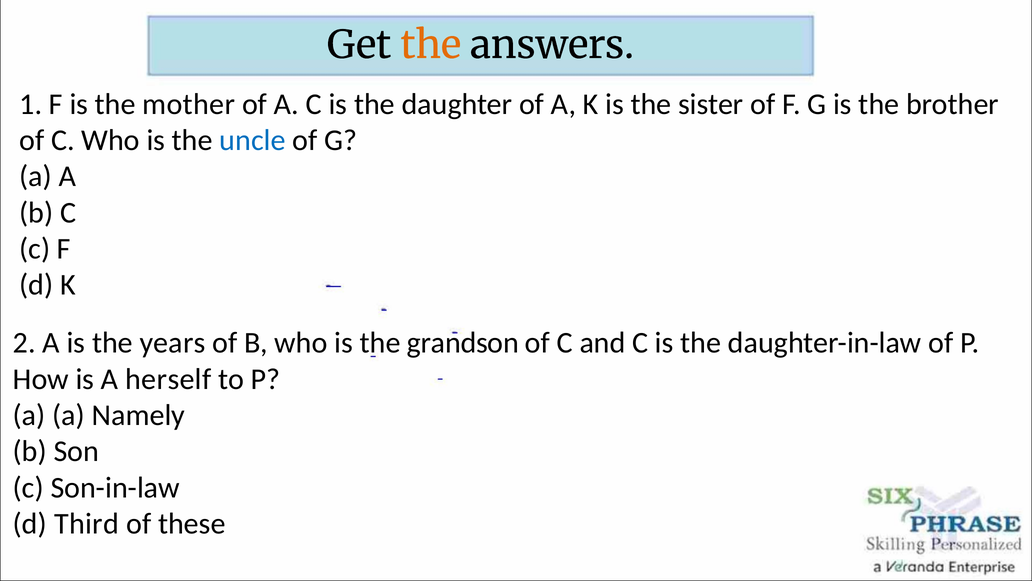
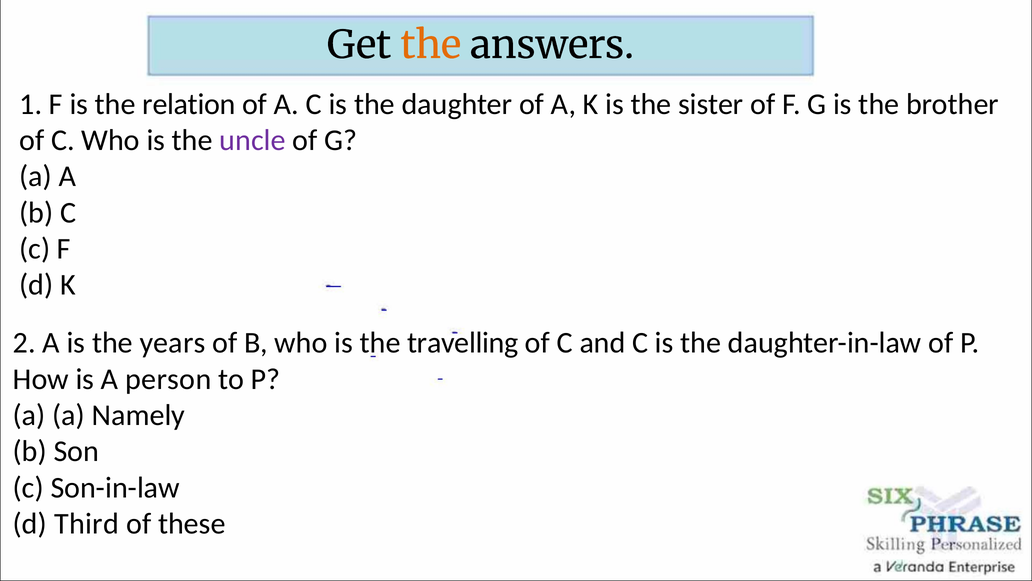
mother: mother -> relation
uncle colour: blue -> purple
grandson: grandson -> travelling
herself: herself -> person
